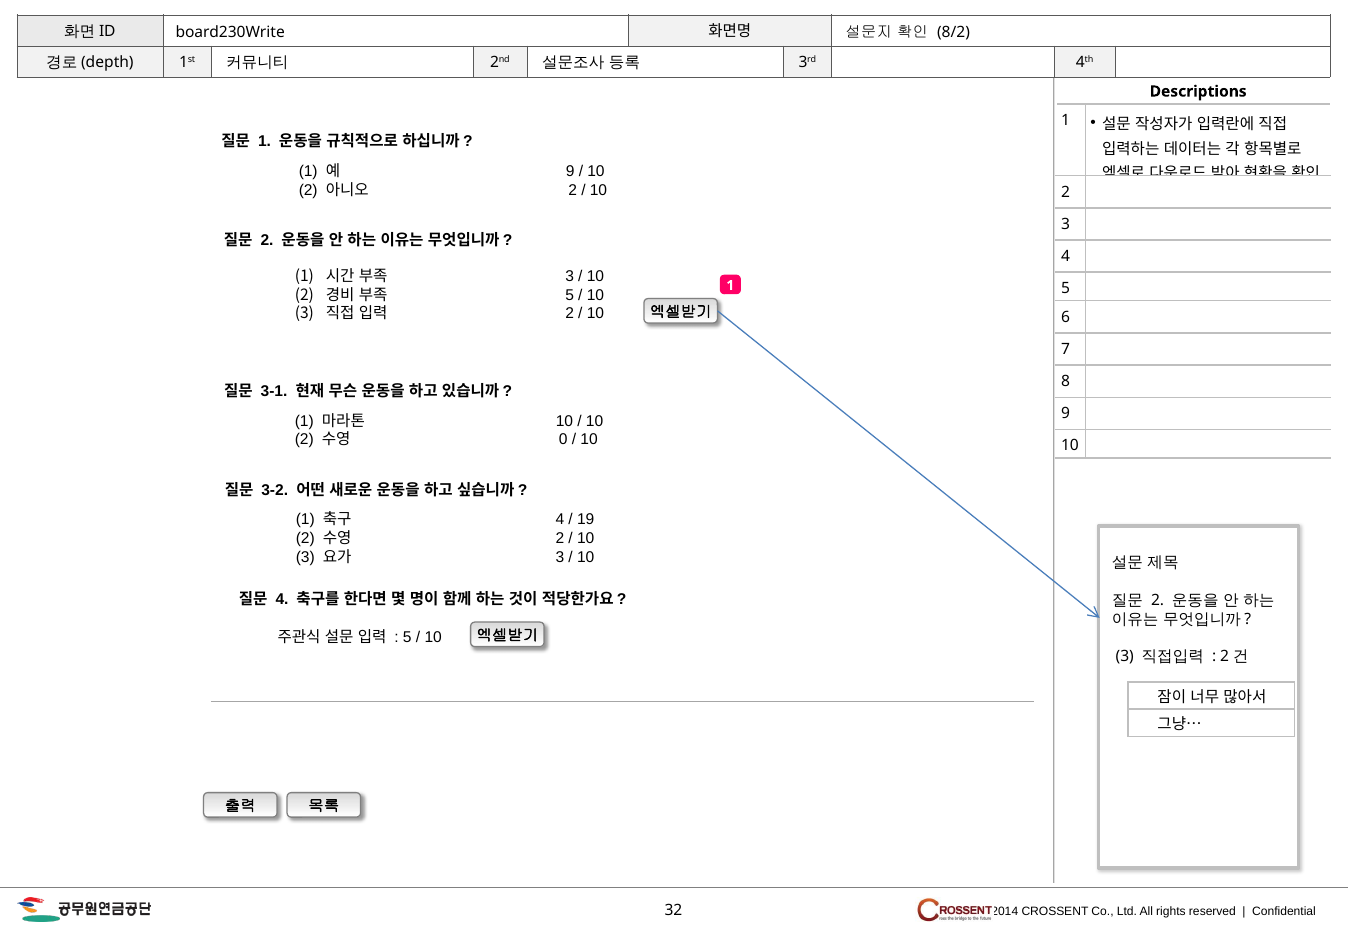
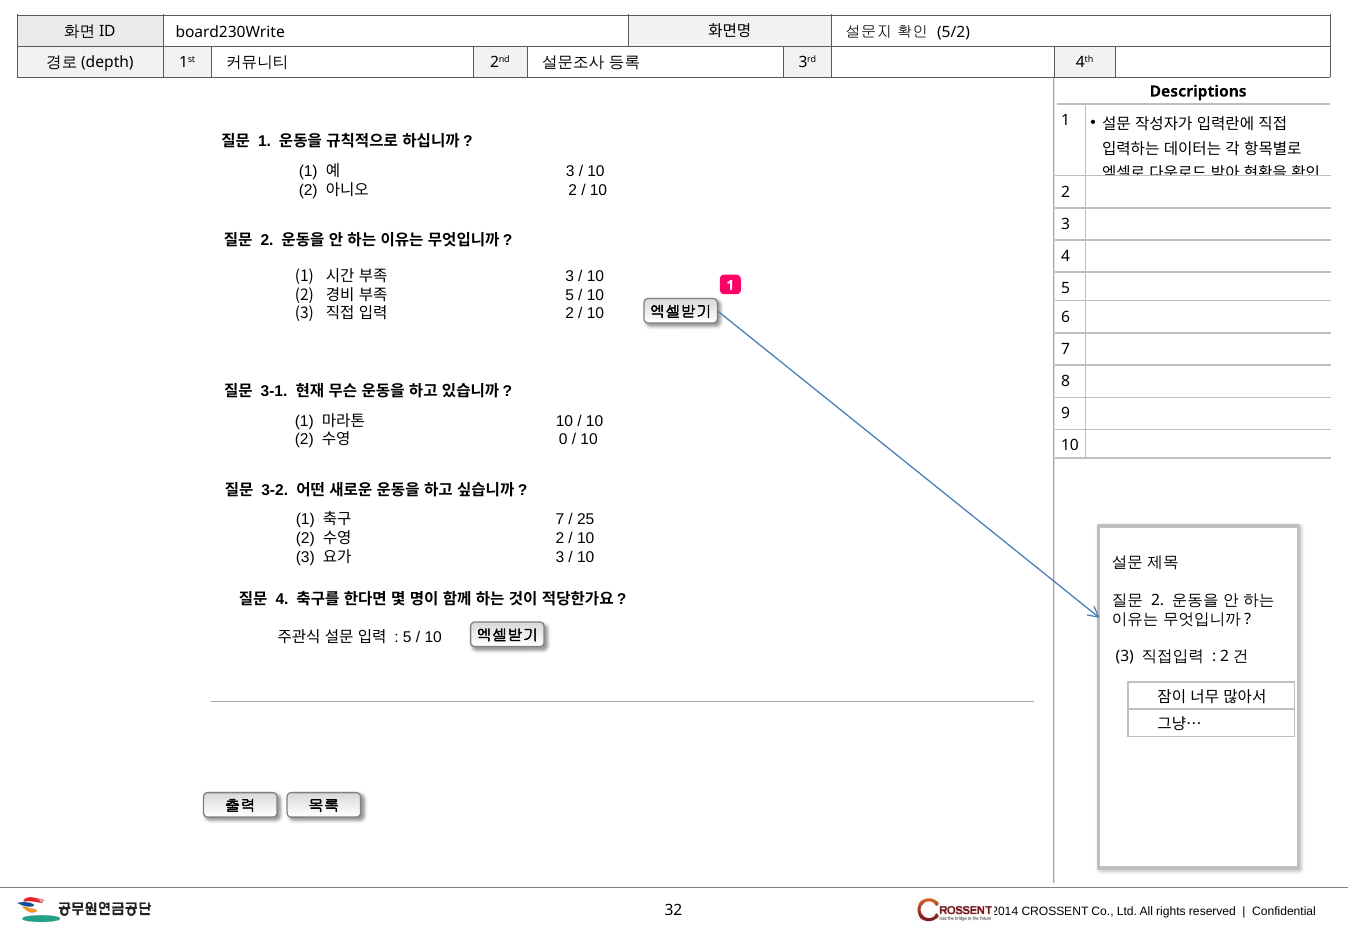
8/2: 8/2 -> 5/2
9 at (570, 171): 9 -> 3
4 at (560, 520): 4 -> 7
19: 19 -> 25
